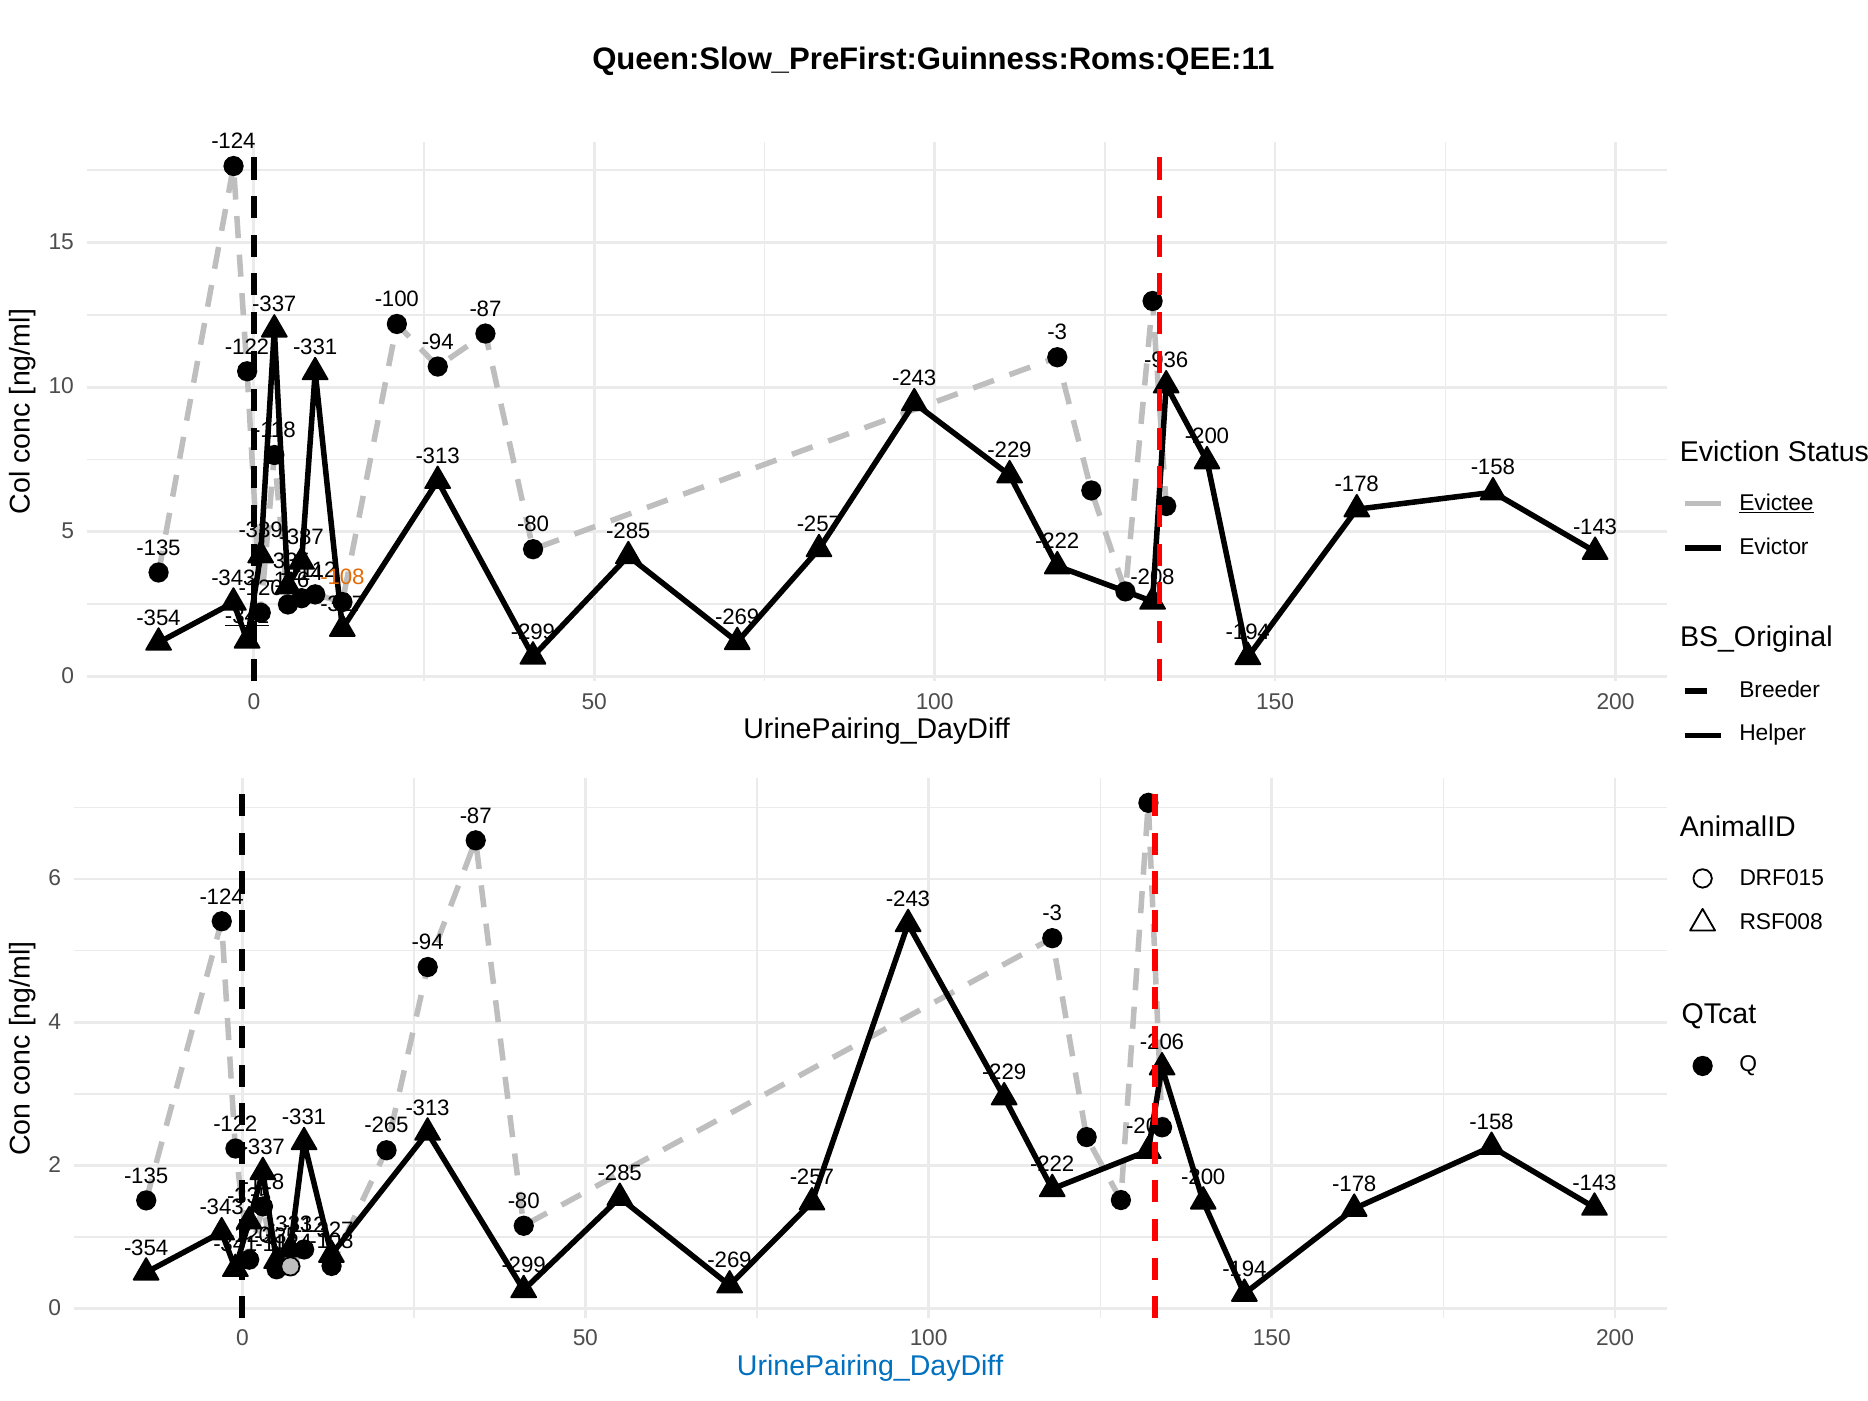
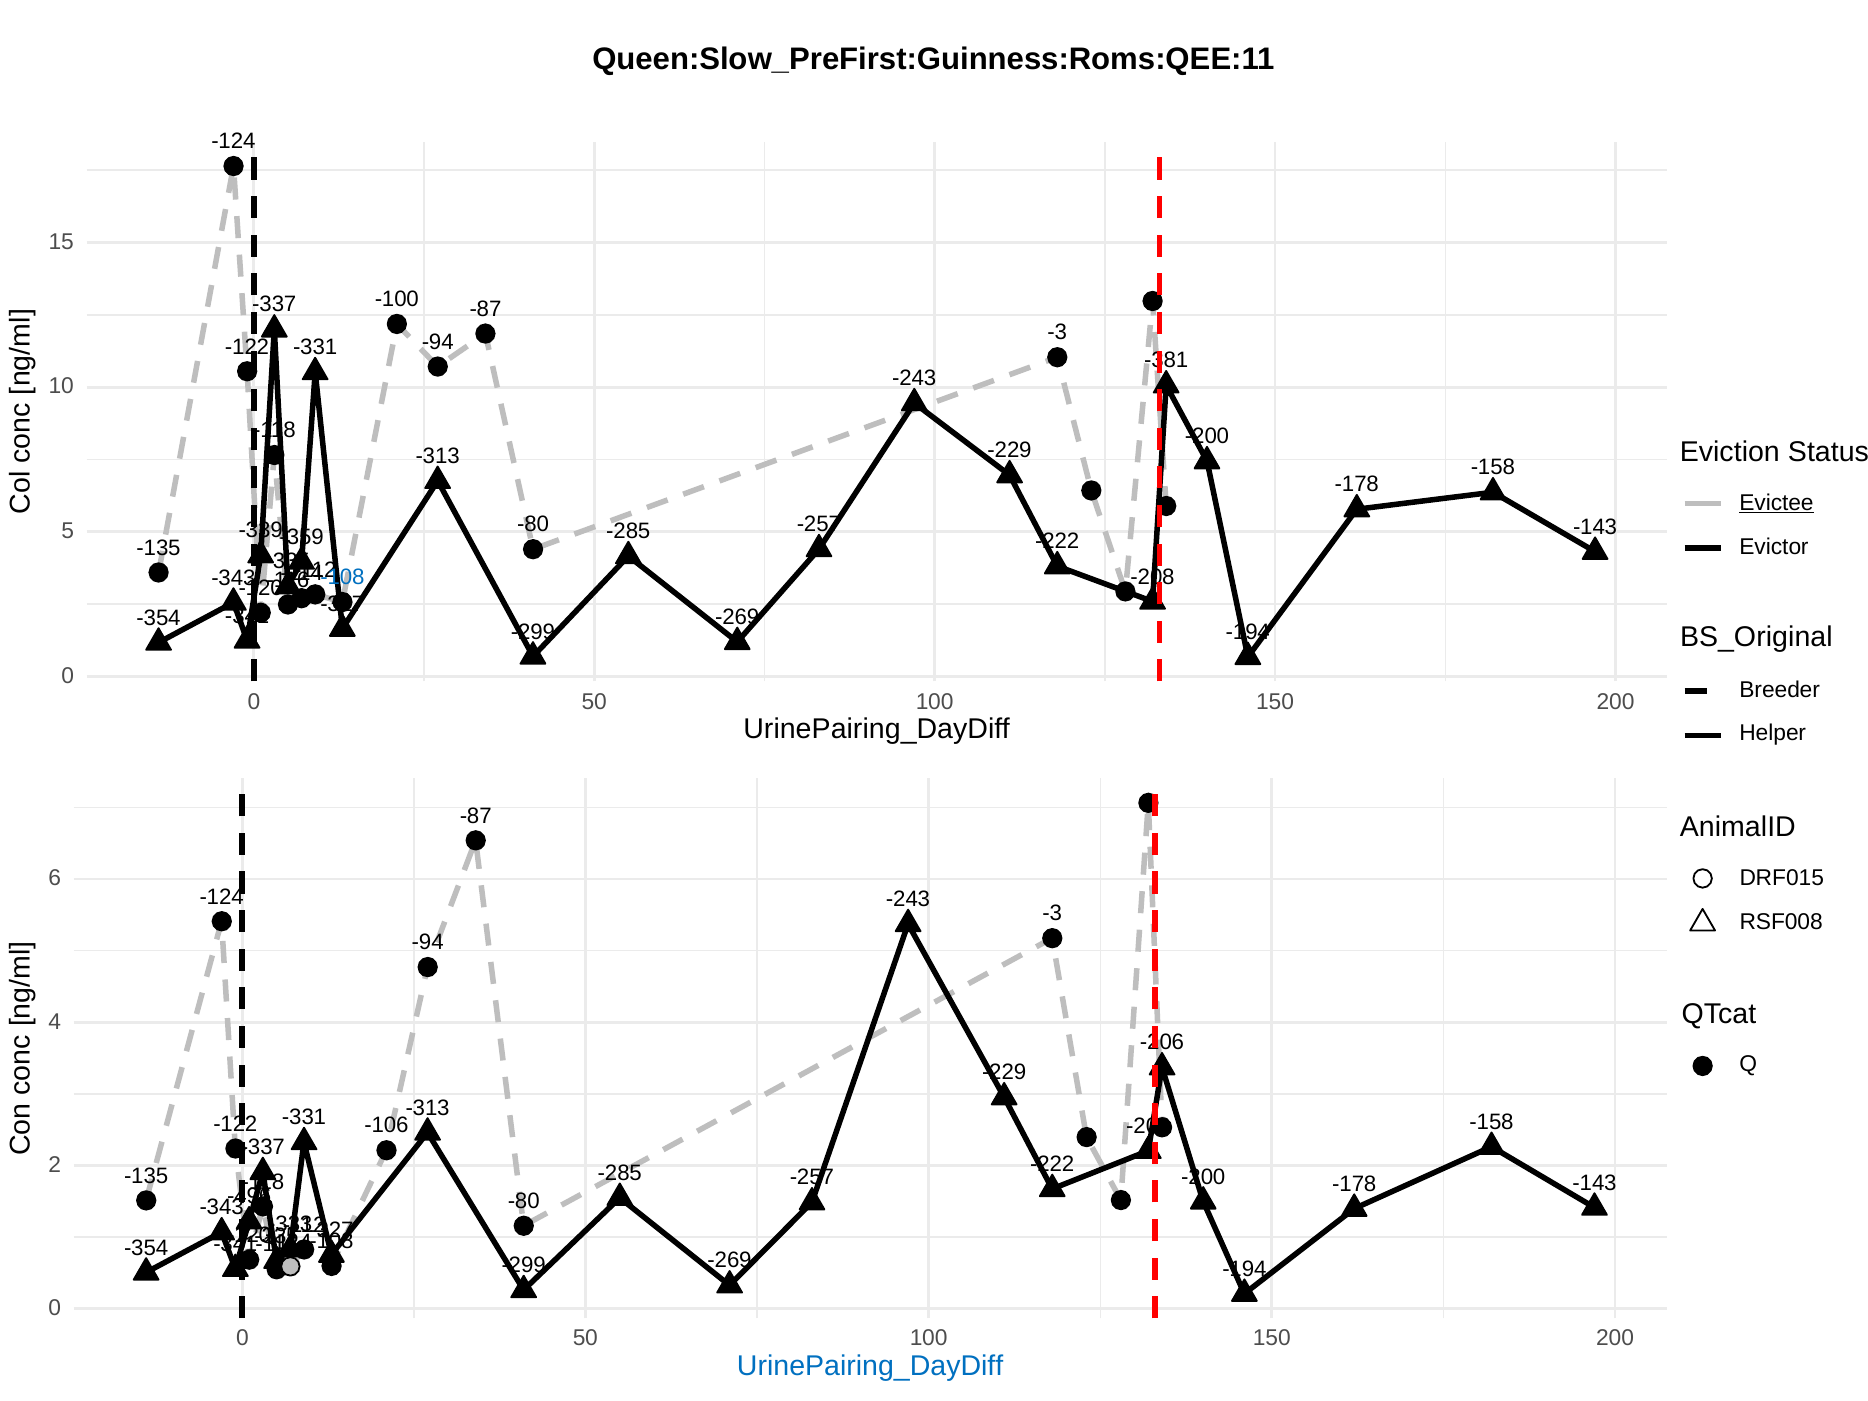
-936: -936 -> -381
-387: -387 -> -359
-108 at (342, 577) colour: orange -> blue
-341 at (247, 616) underline: present -> none
-265: -265 -> -106
-335 at (249, 1197): -335 -> -496
